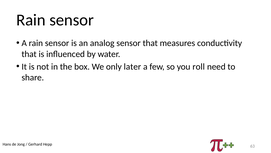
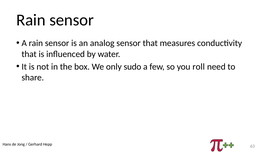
later: later -> sudo
